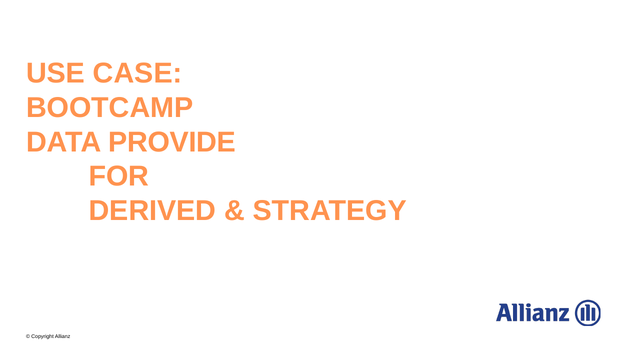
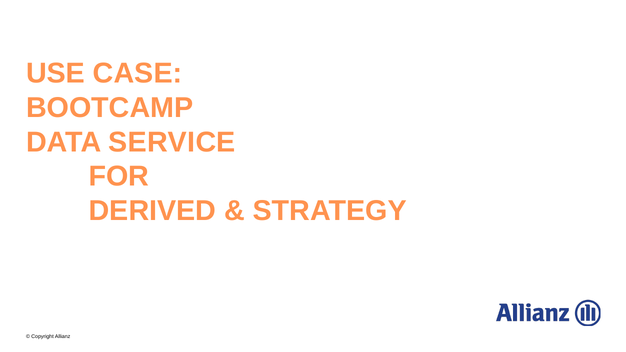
PROVIDE: PROVIDE -> SERVICE
